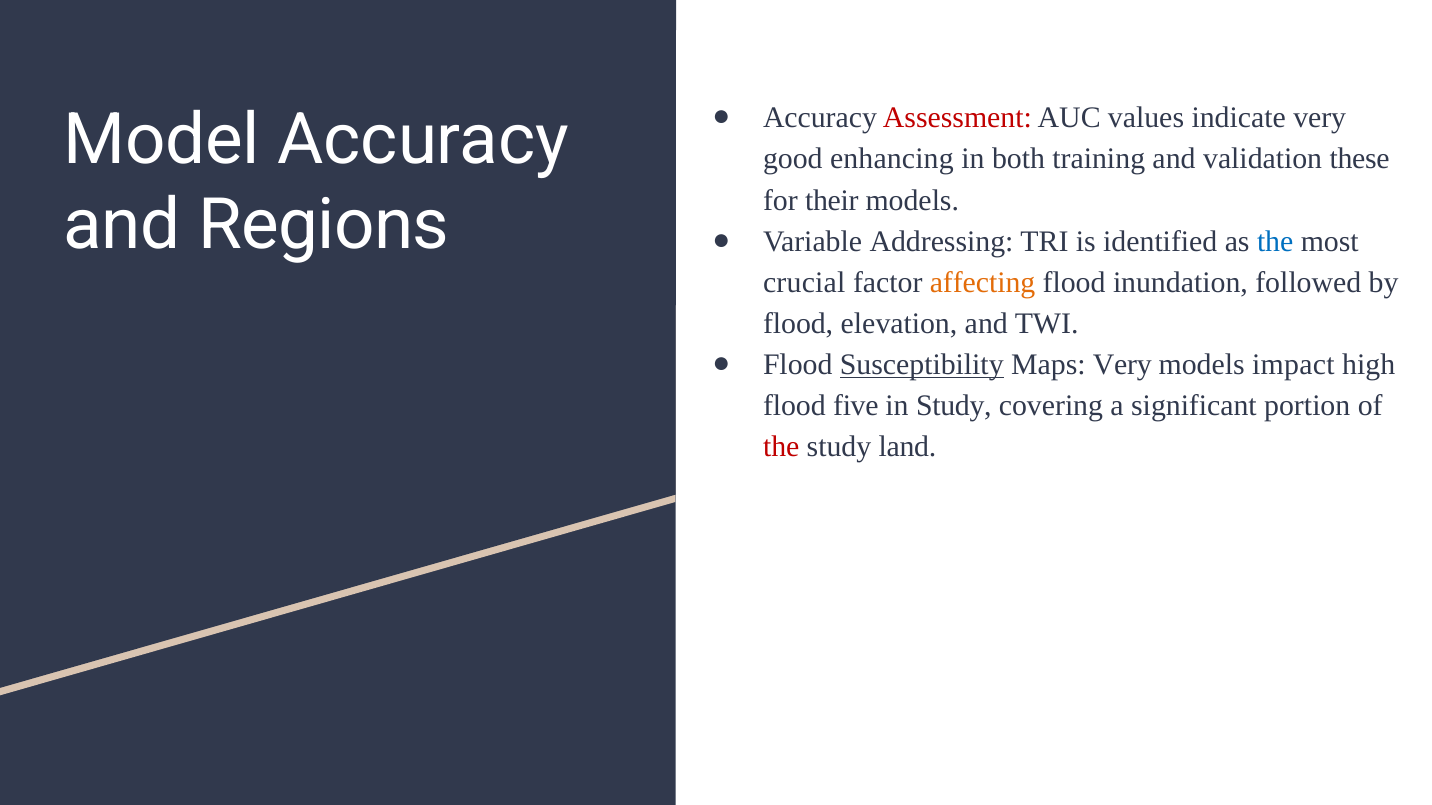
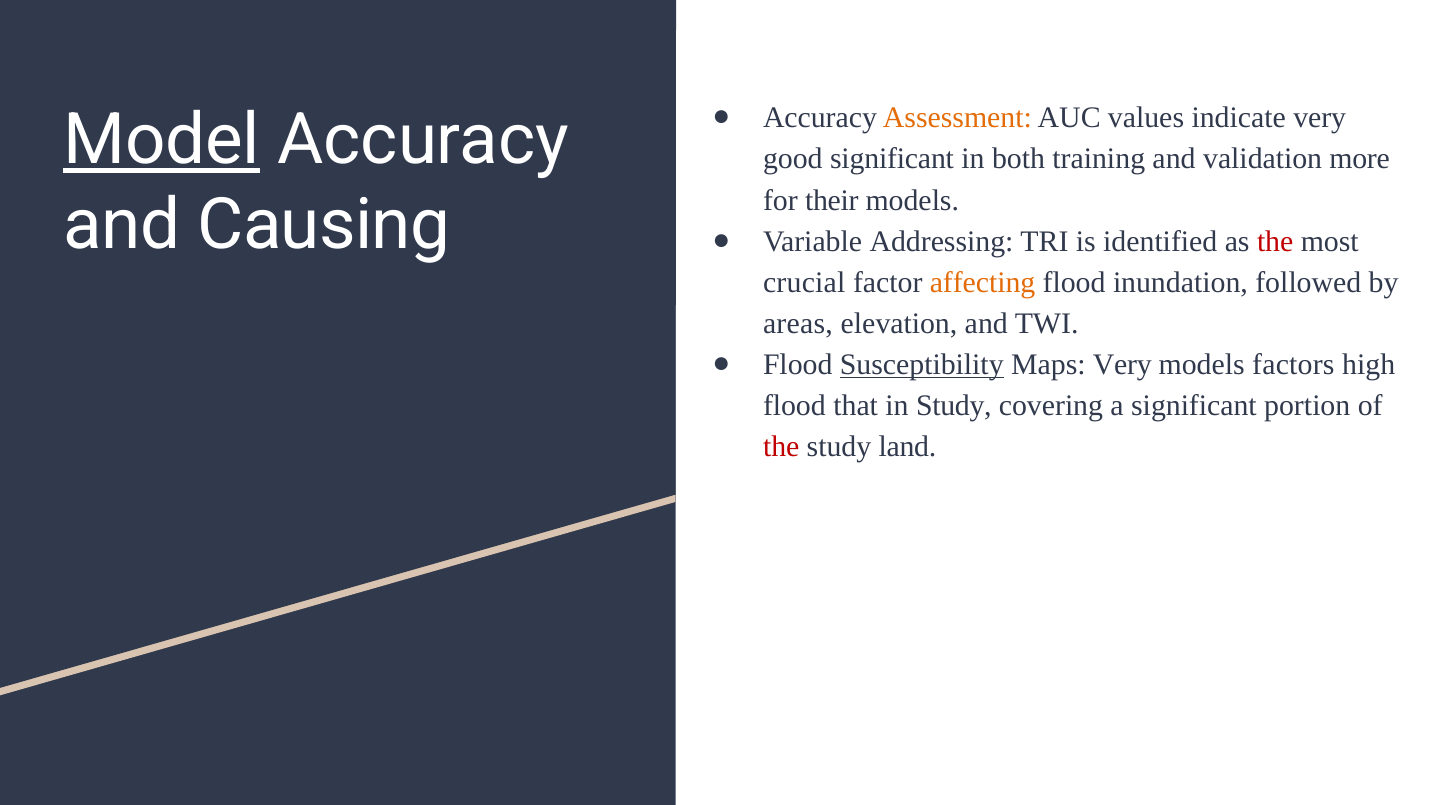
Assessment colour: red -> orange
Model underline: none -> present
good enhancing: enhancing -> significant
these: these -> more
Regions: Regions -> Causing
the at (1275, 242) colour: blue -> red
flood at (798, 324): flood -> areas
impact: impact -> factors
five: five -> that
